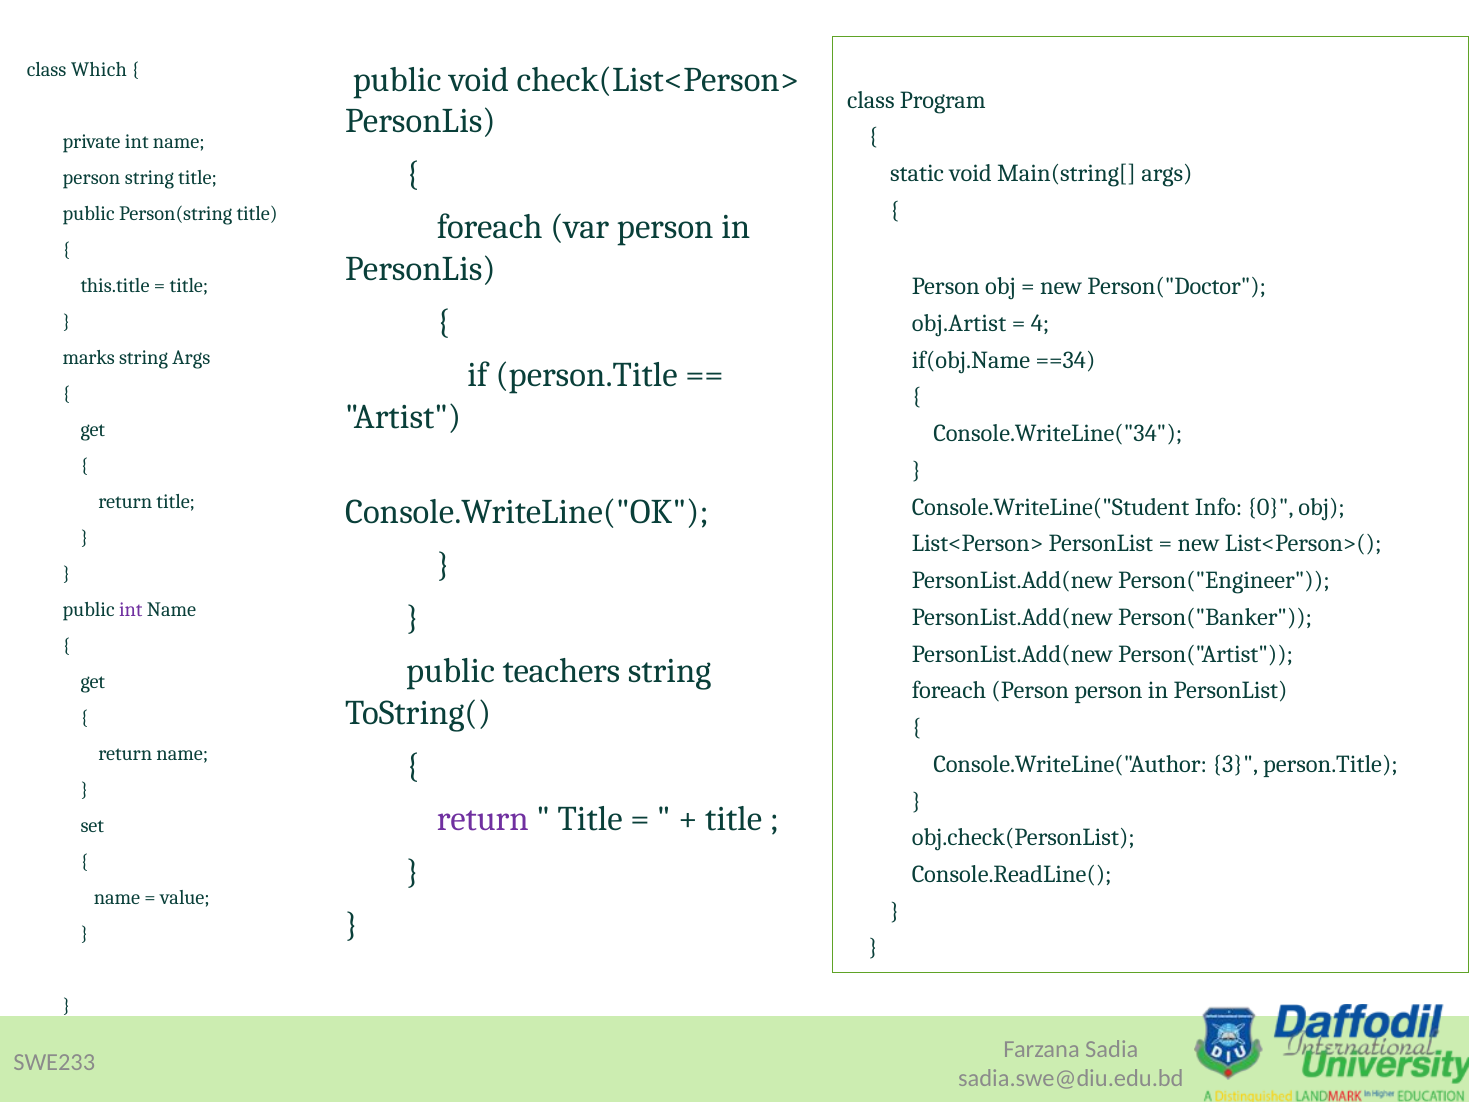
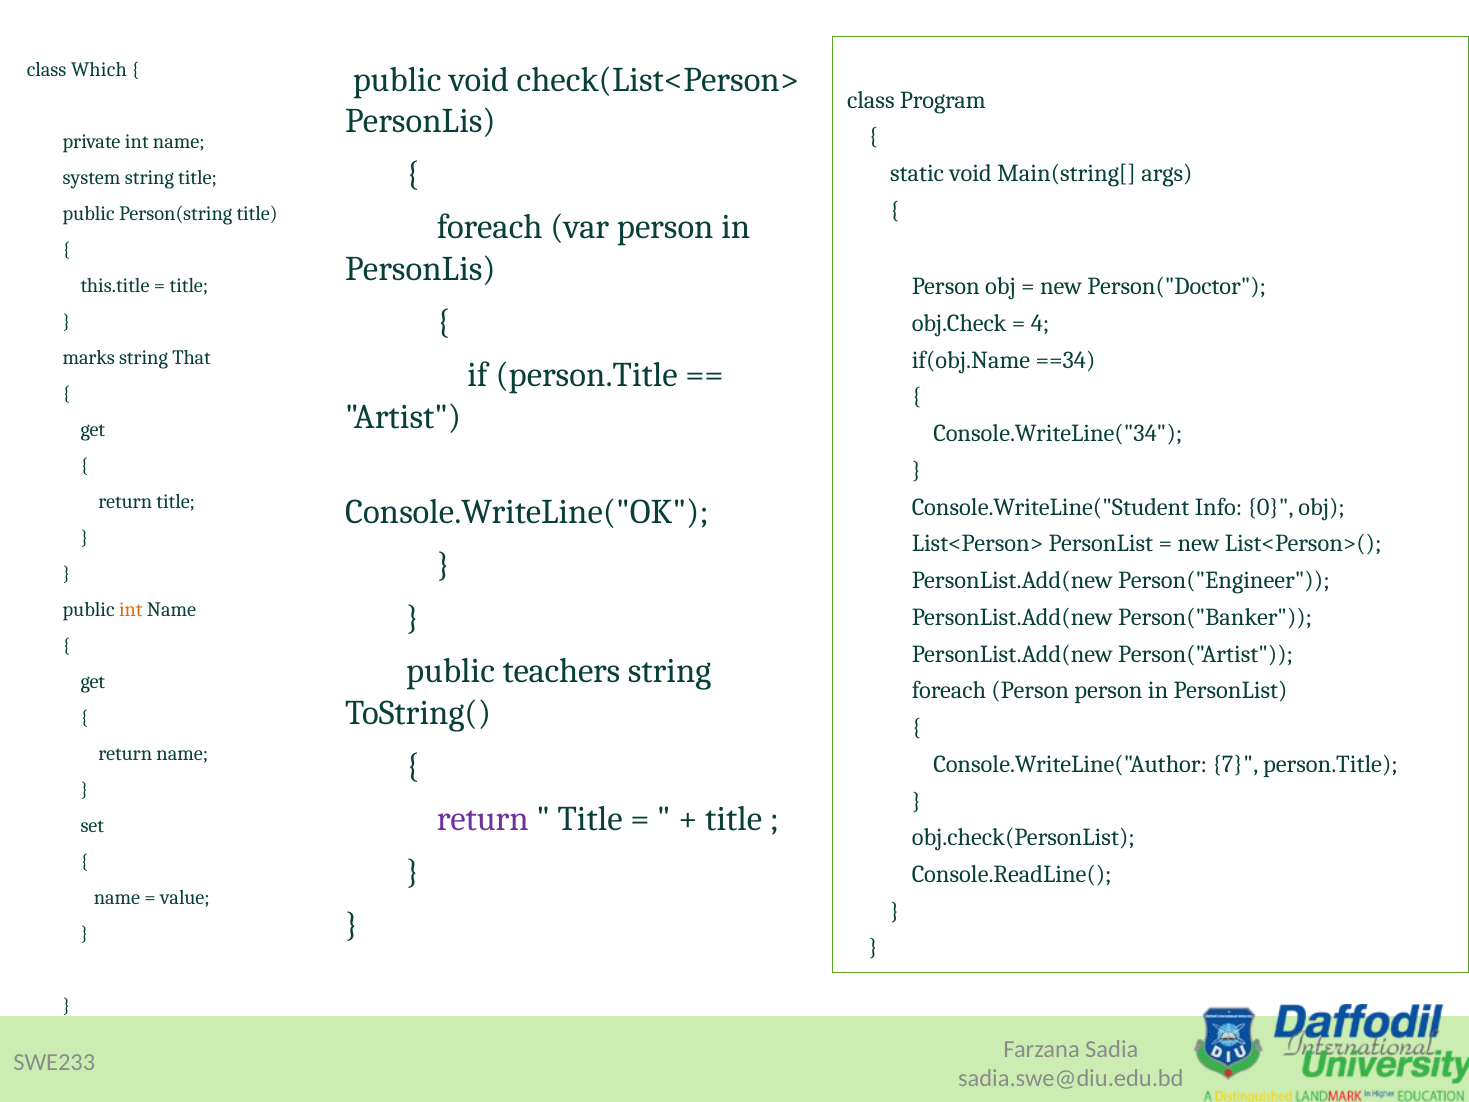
person at (91, 178): person -> system
obj.Artist: obj.Artist -> obj.Check
string Args: Args -> That
int at (131, 610) colour: purple -> orange
3: 3 -> 7
